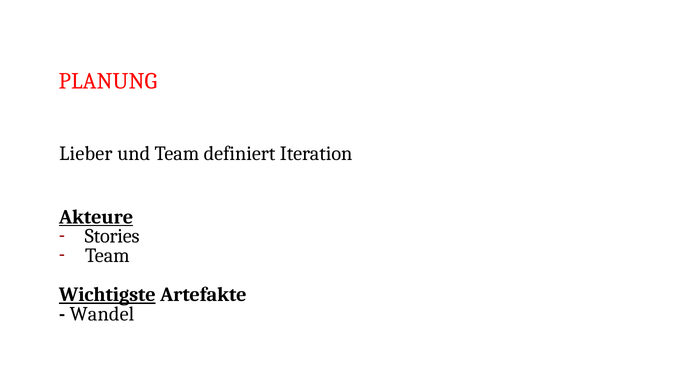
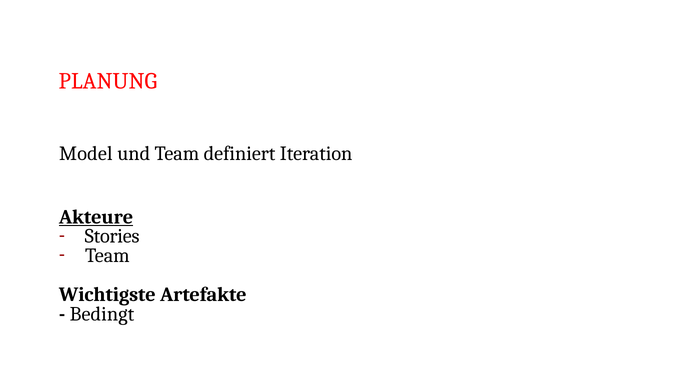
Lieber: Lieber -> Model
Wichtigste underline: present -> none
Wandel: Wandel -> Bedingt
